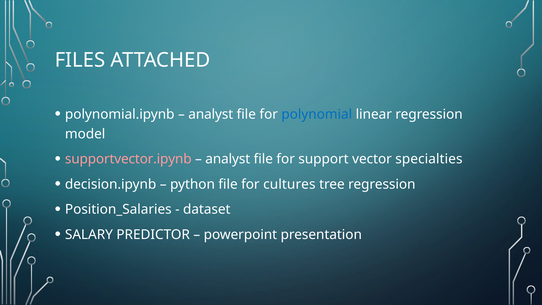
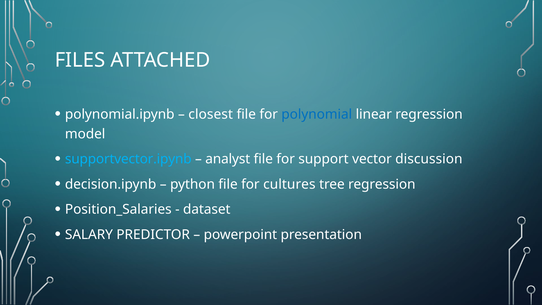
analyst at (211, 114): analyst -> closest
supportvector.ipynb colour: pink -> light blue
specialties: specialties -> discussion
